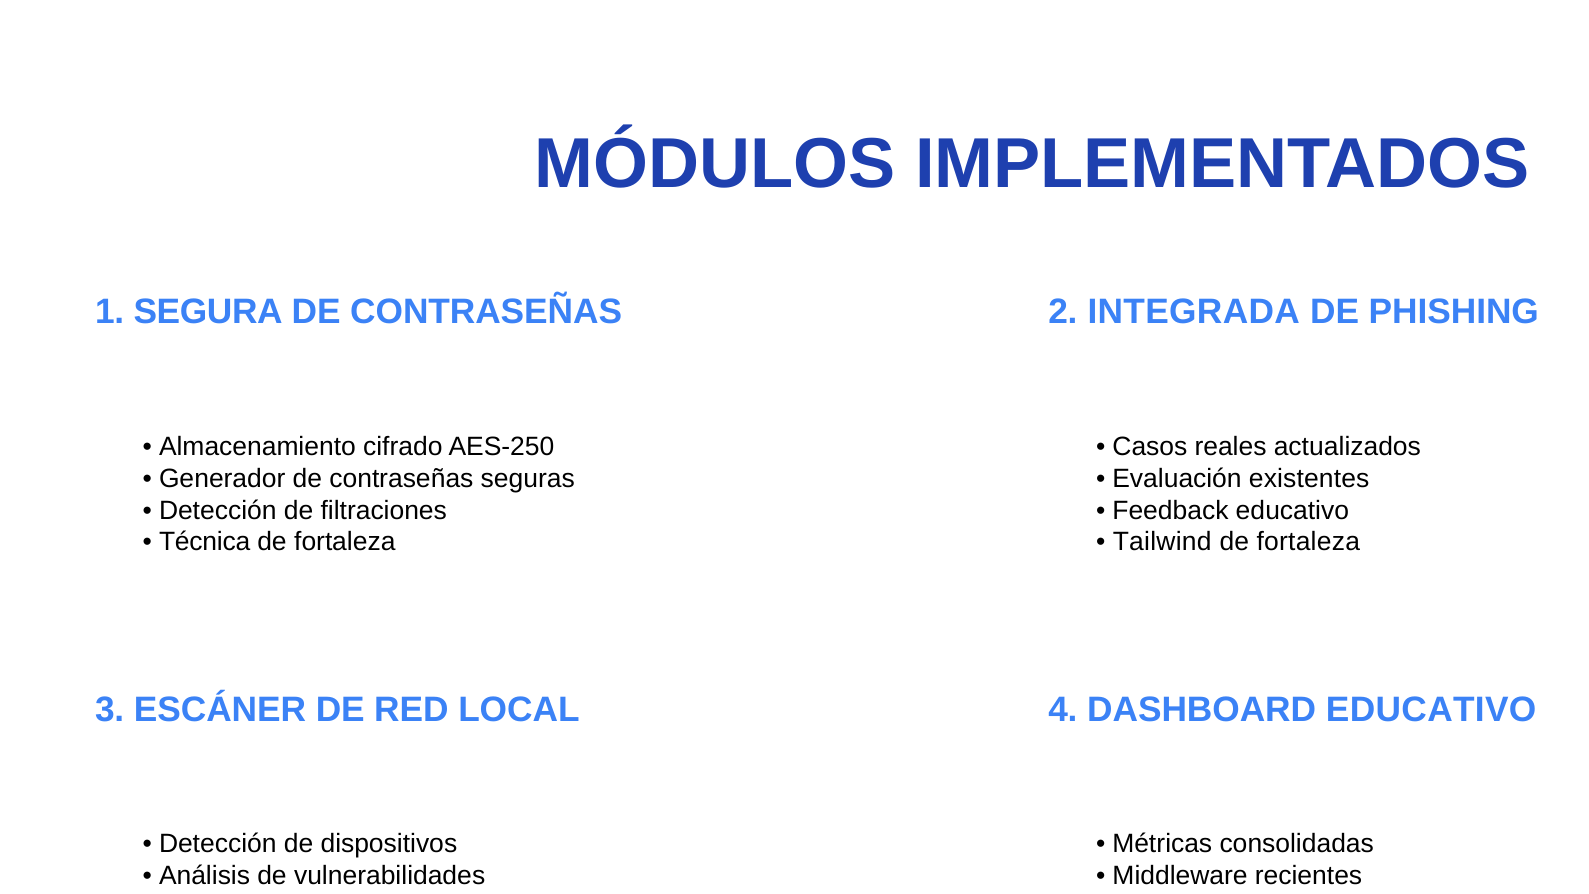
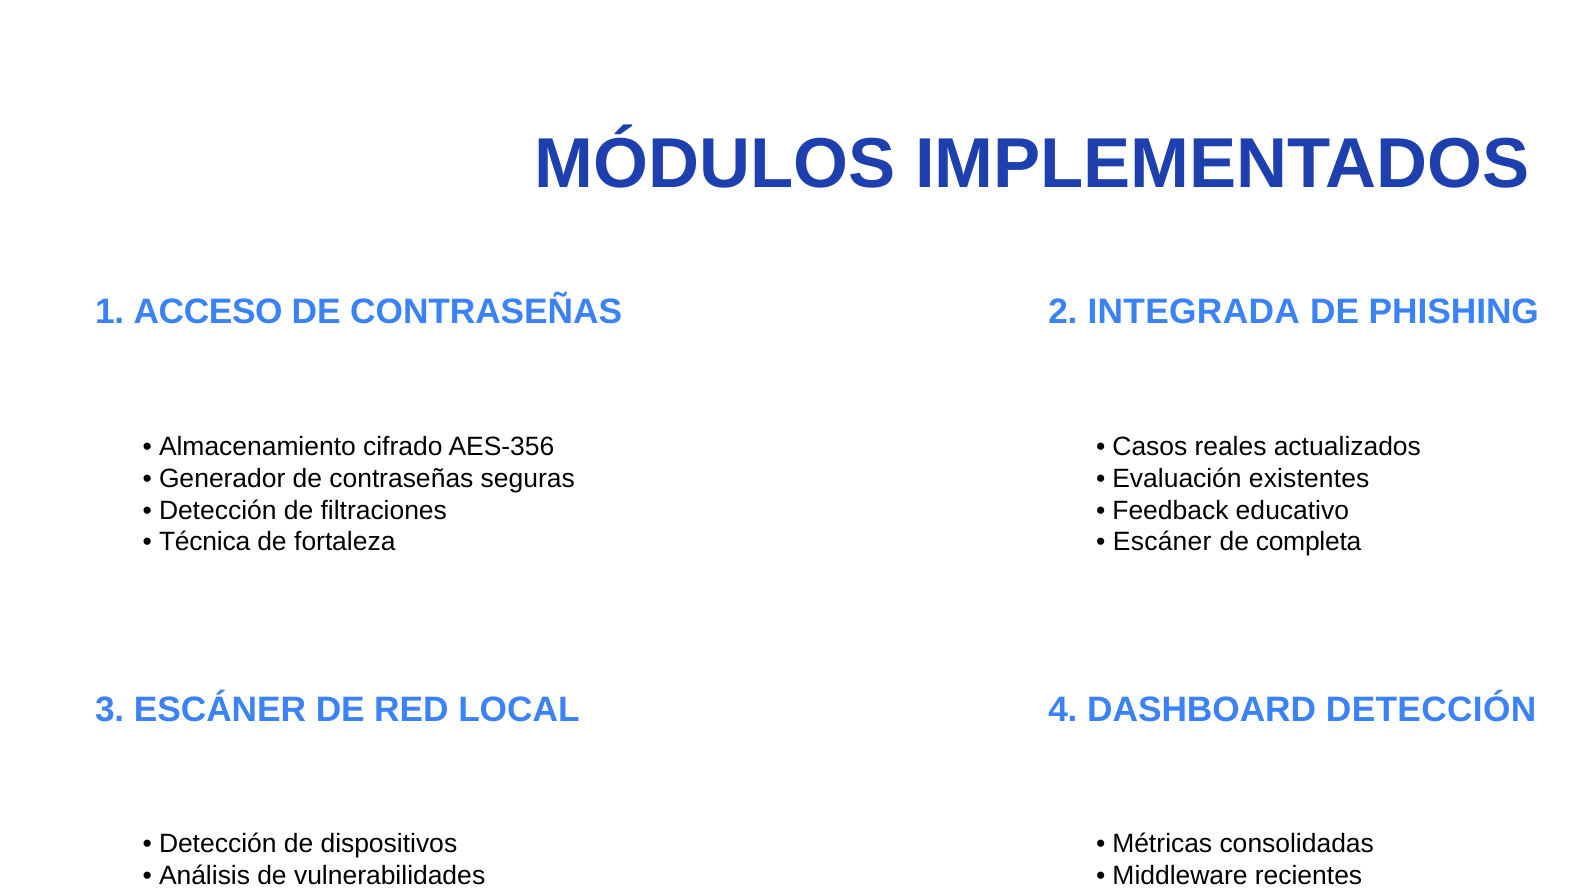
SEGURA: SEGURA -> ACCESO
AES-250: AES-250 -> AES-356
Tailwind at (1162, 542): Tailwind -> Escáner
fortaleza at (1308, 542): fortaleza -> completa
DASHBOARD EDUCATIVO: EDUCATIVO -> DETECCIÓN
